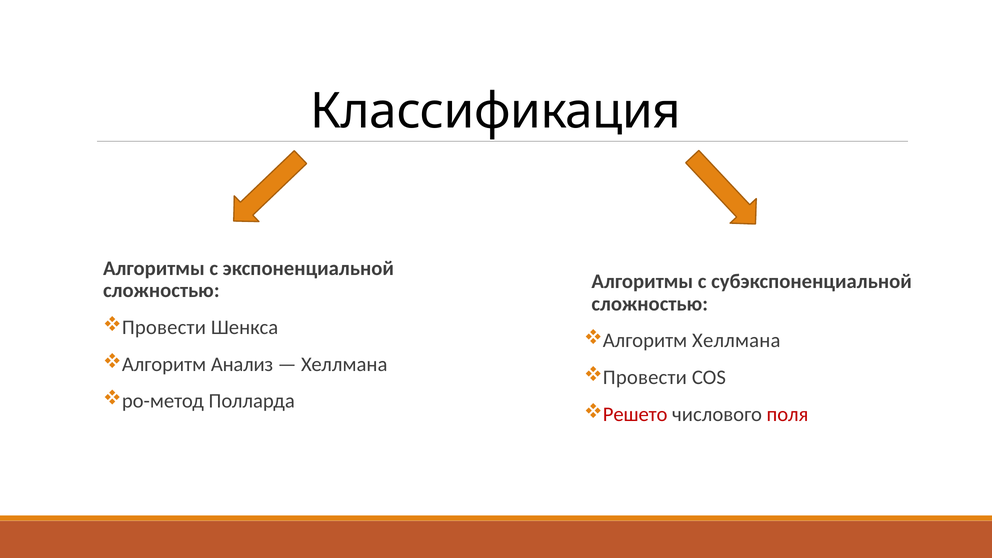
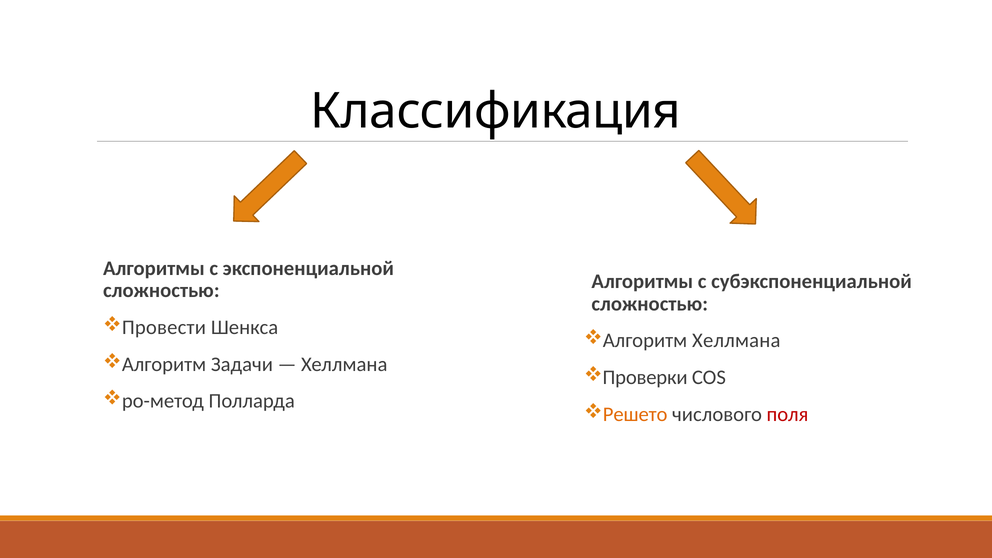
Анализ: Анализ -> Задачи
Провести at (645, 377): Провести -> Проверки
Решето colour: red -> orange
